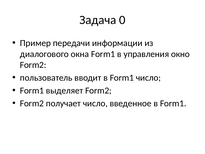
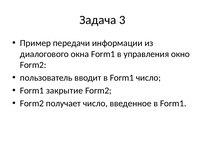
0: 0 -> 3
выделяет: выделяет -> закрытие
